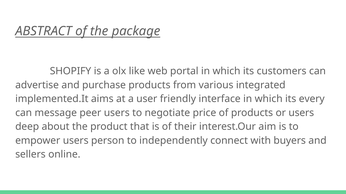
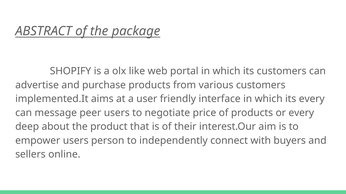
various integrated: integrated -> customers
or users: users -> every
